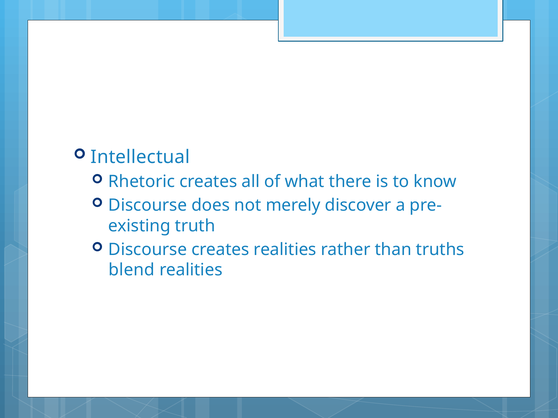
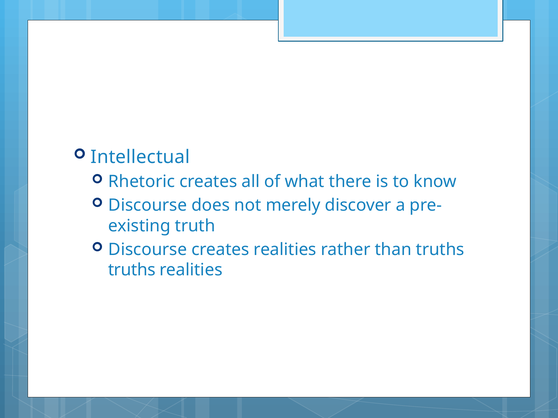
blend at (132, 270): blend -> truths
